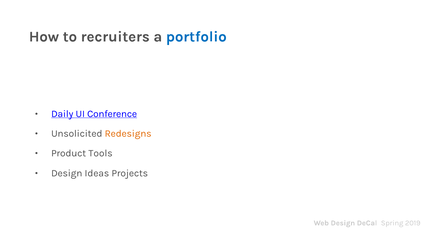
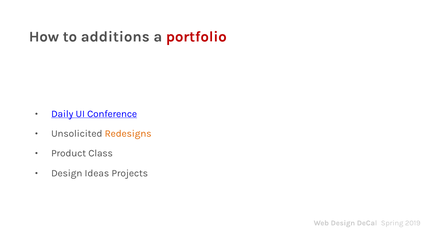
recruiters: recruiters -> additions
portfolio colour: blue -> red
Tools: Tools -> Class
